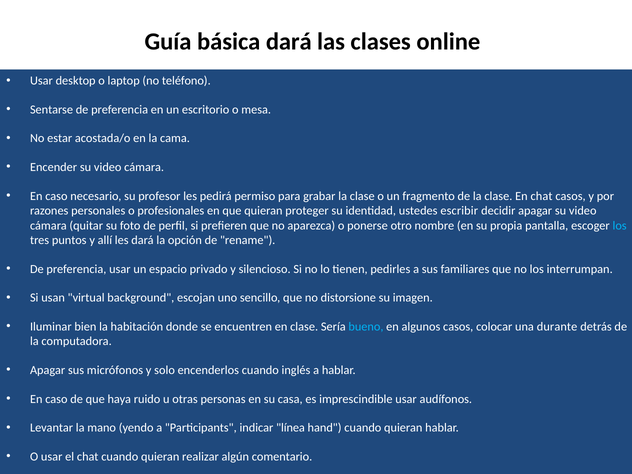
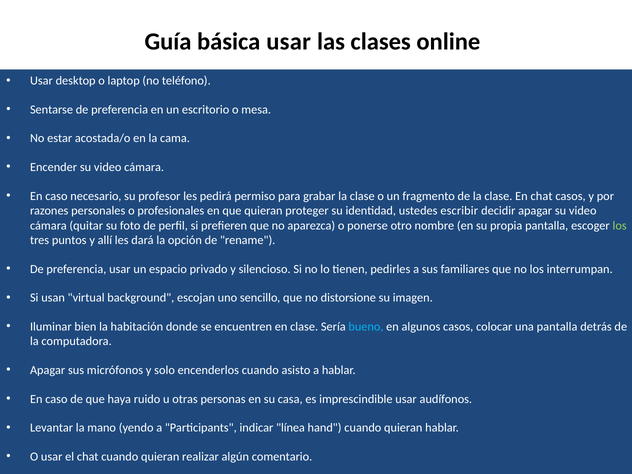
básica dará: dará -> usar
los at (620, 226) colour: light blue -> light green
una durante: durante -> pantalla
inglés: inglés -> asisto
